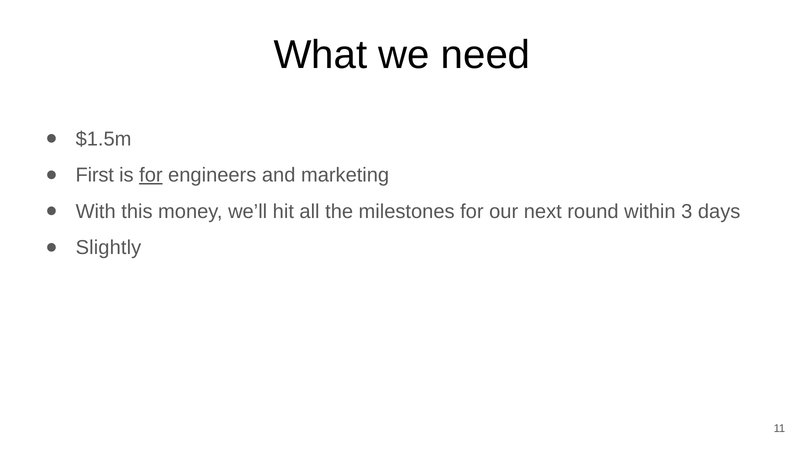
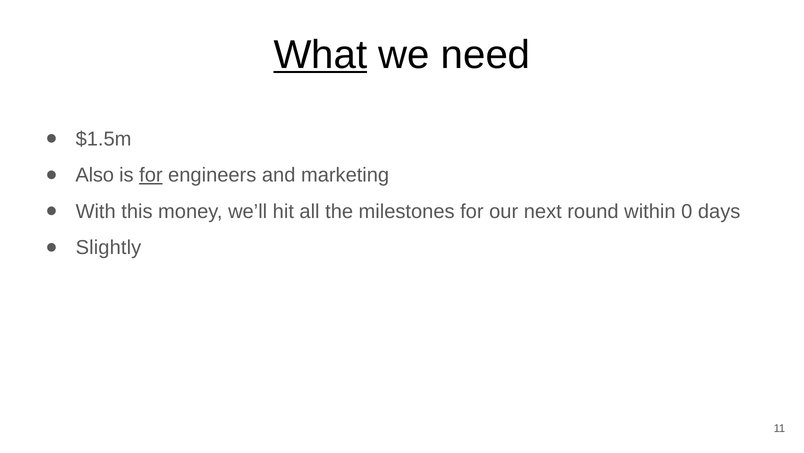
What underline: none -> present
First: First -> Also
3: 3 -> 0
